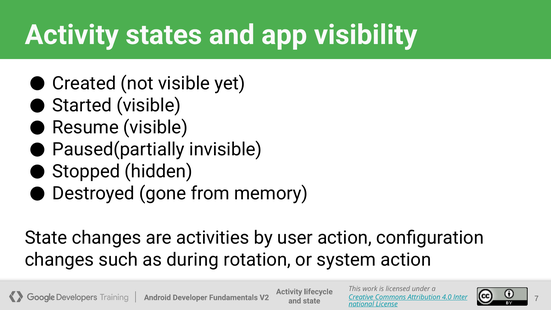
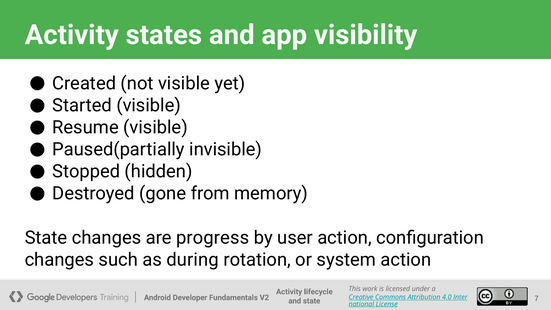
activities: activities -> progress
